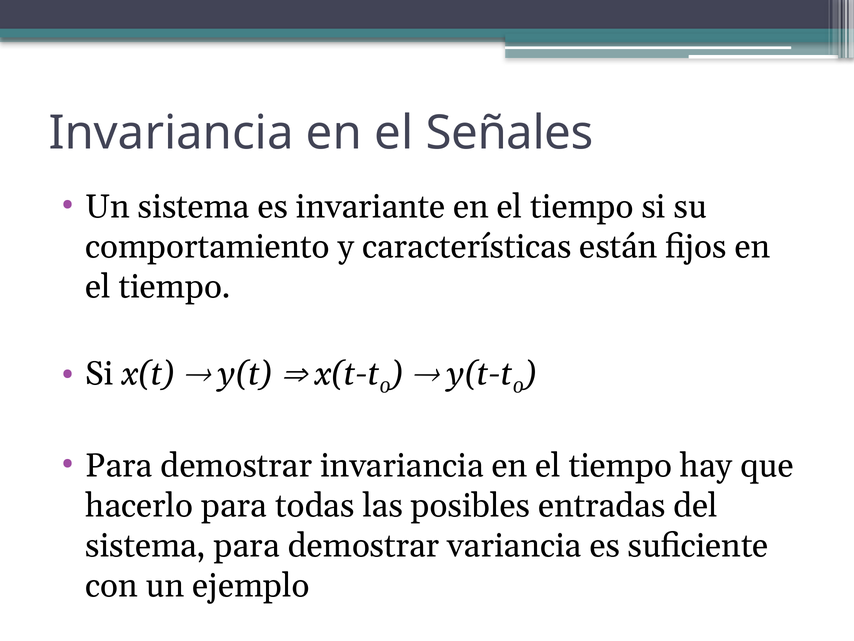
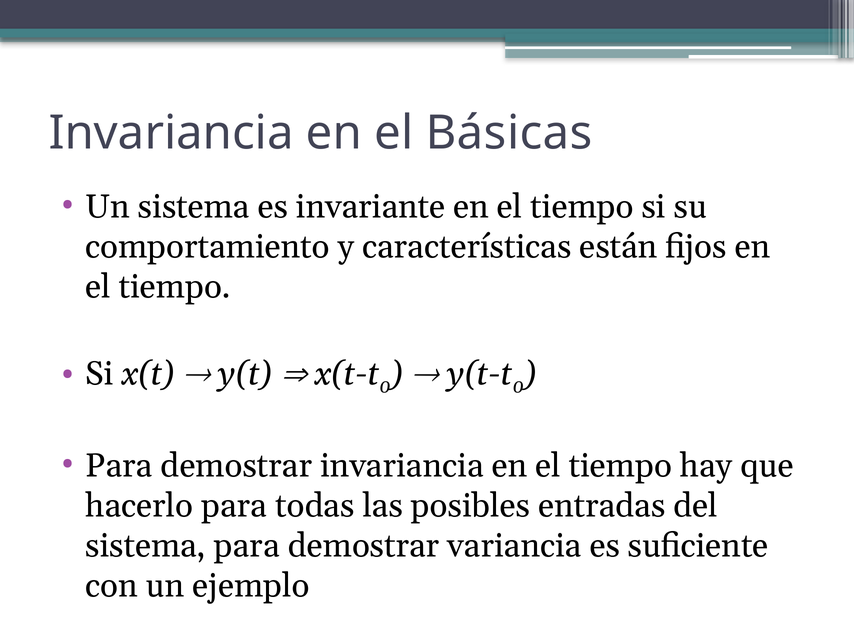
Señales: Señales -> Básicas
